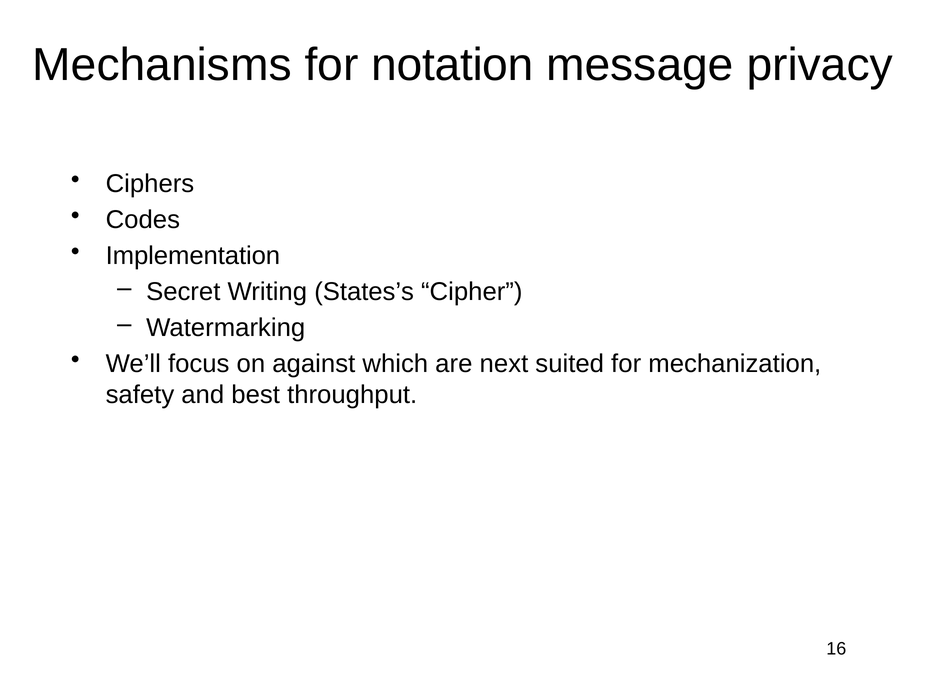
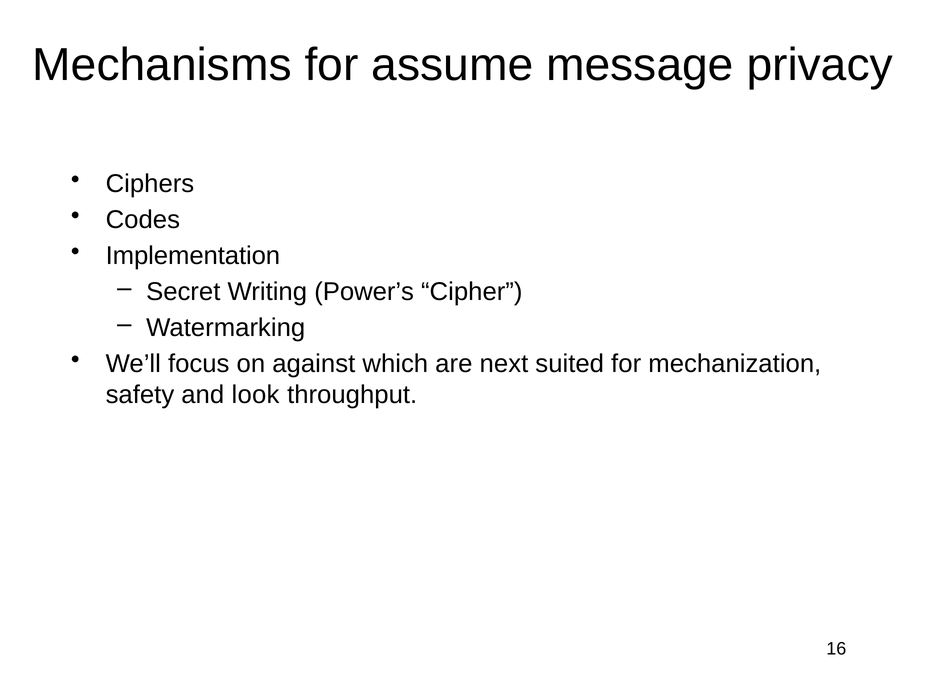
notation: notation -> assume
States’s: States’s -> Power’s
best: best -> look
